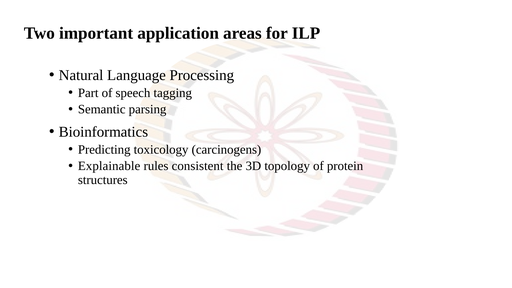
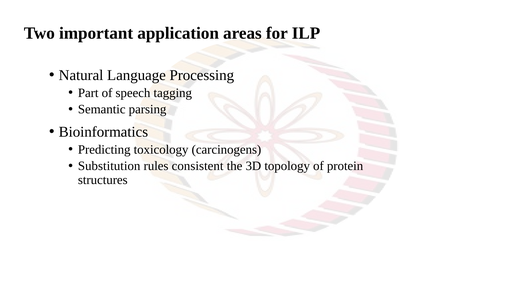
Explainable: Explainable -> Substitution
